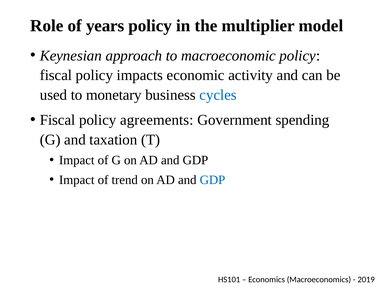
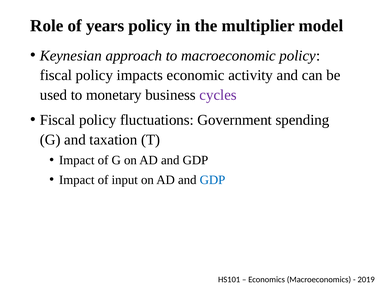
cycles colour: blue -> purple
agreements: agreements -> fluctuations
trend: trend -> input
